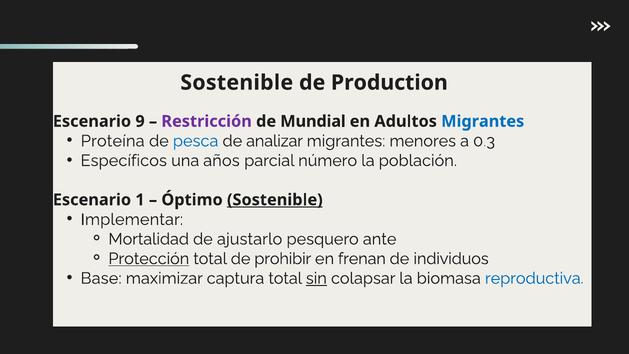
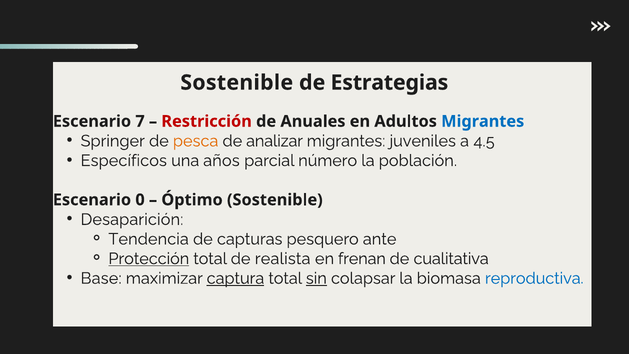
Production: Production -> Estrategias
9: 9 -> 7
Restricción colour: purple -> red
Mundial: Mundial -> Anuales
Proteína: Proteína -> Springer
pesca colour: blue -> orange
menores: menores -> juveniles
0.3: 0.3 -> 4.5
1: 1 -> 0
Sostenible at (275, 200) underline: present -> none
Implementar: Implementar -> Desaparición
Mortalidad: Mortalidad -> Tendencia
ajustarlo: ajustarlo -> capturas
prohibir: prohibir -> realista
individuos: individuos -> cualitativa
captura underline: none -> present
